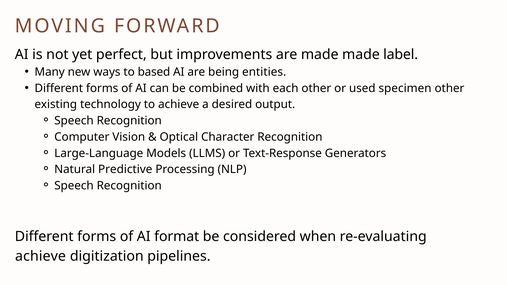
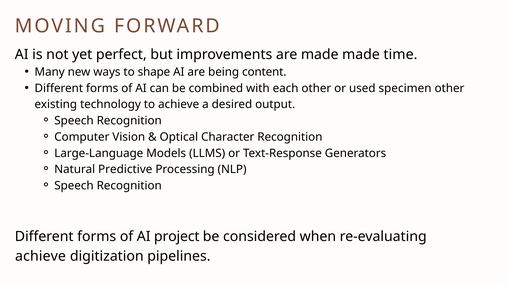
label: label -> time
based: based -> shape
entities: entities -> content
format: format -> project
